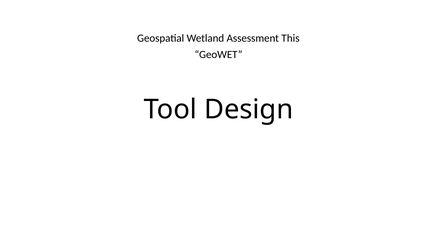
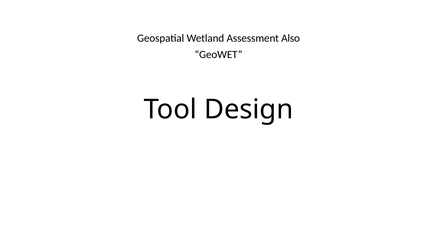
This: This -> Also
